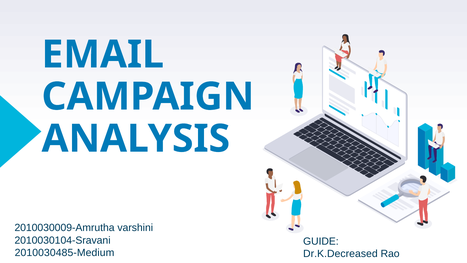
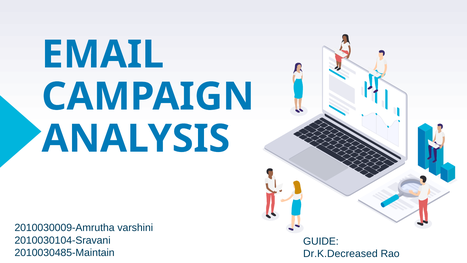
2010030485-Medium: 2010030485-Medium -> 2010030485-Maintain
